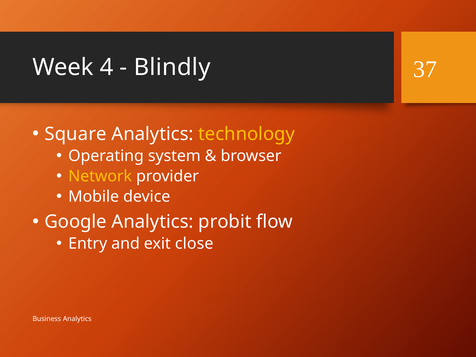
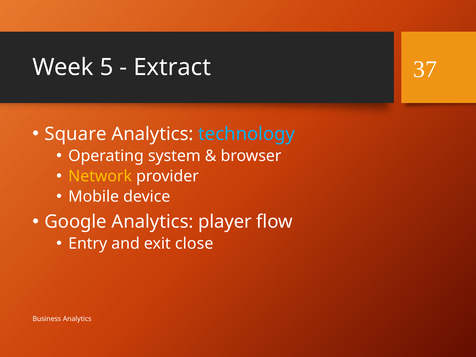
4: 4 -> 5
Blindly: Blindly -> Extract
technology colour: yellow -> light blue
probit: probit -> player
